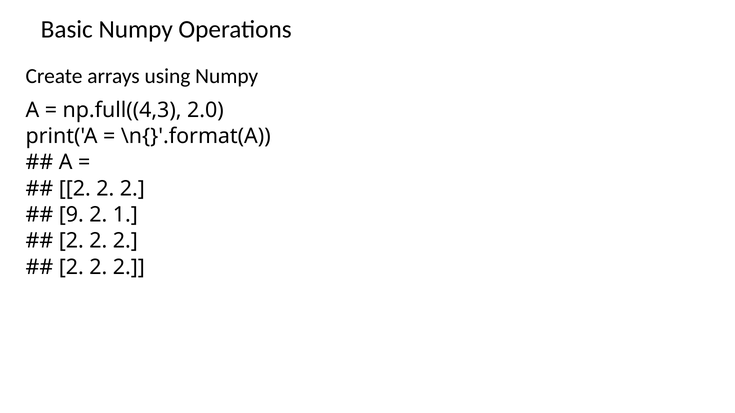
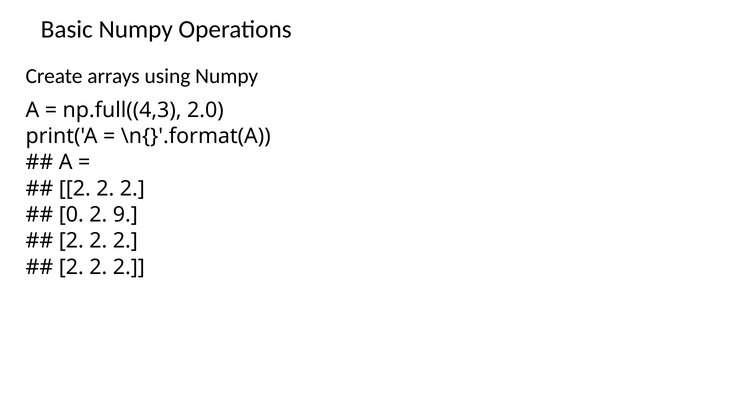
9: 9 -> 0
1: 1 -> 9
